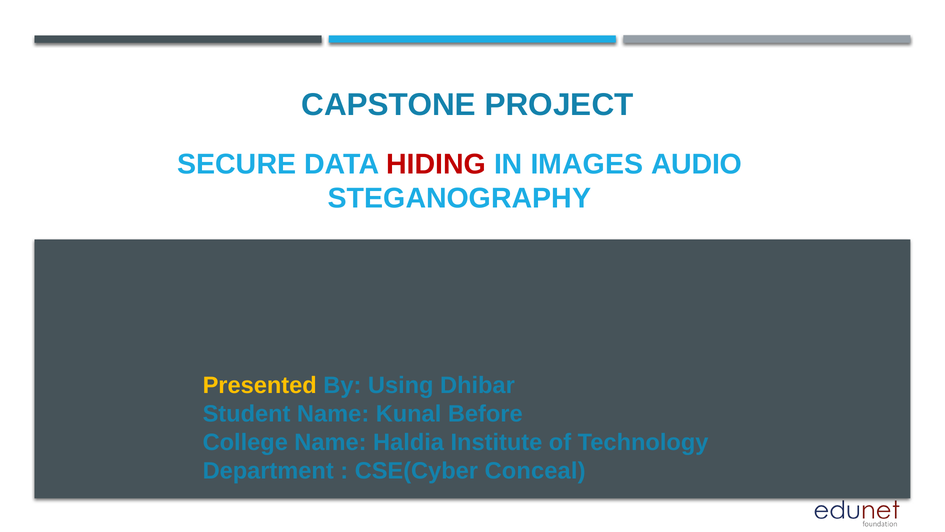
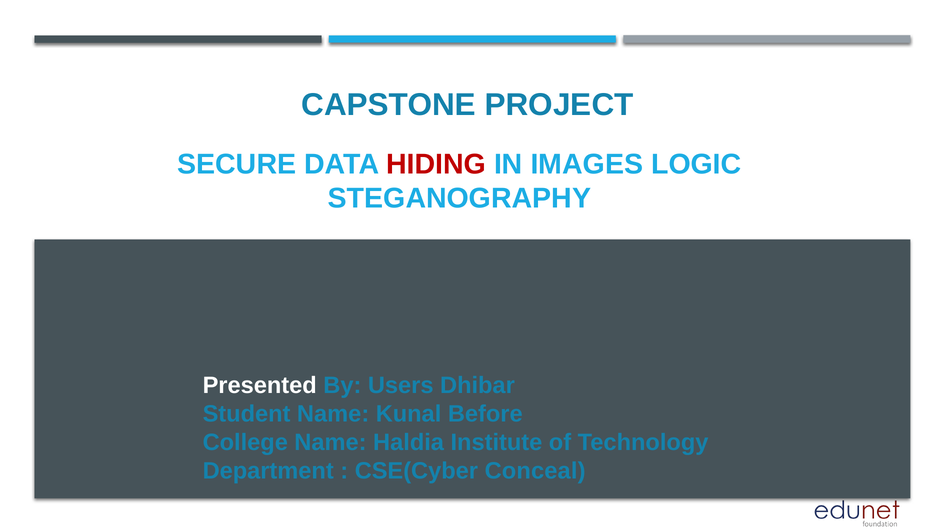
AUDIO: AUDIO -> LOGIC
Presented colour: yellow -> white
Using: Using -> Users
